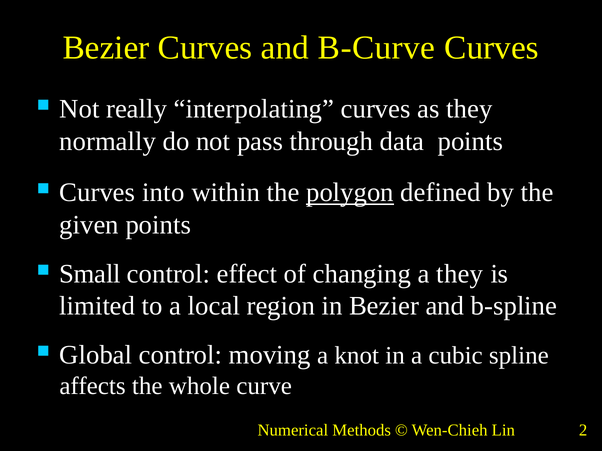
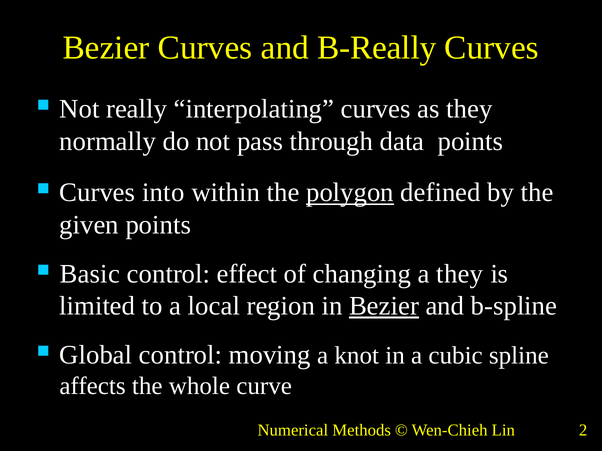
B-Curve: B-Curve -> B-Really
Small: Small -> Basic
Bezier at (384, 306) underline: none -> present
